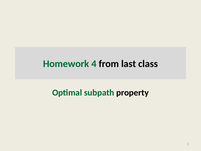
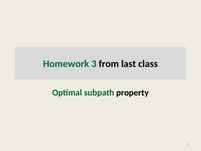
4: 4 -> 3
